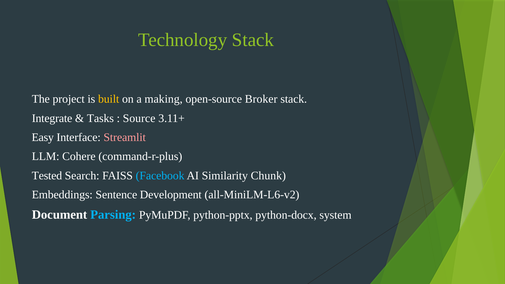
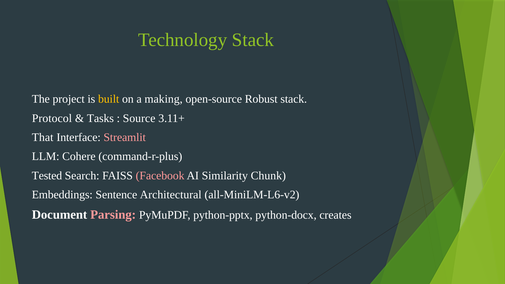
Broker: Broker -> Robust
Integrate: Integrate -> Protocol
Easy: Easy -> That
Facebook colour: light blue -> pink
Development: Development -> Architectural
Parsing colour: light blue -> pink
system: system -> creates
